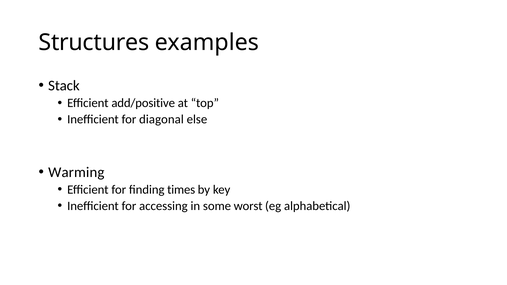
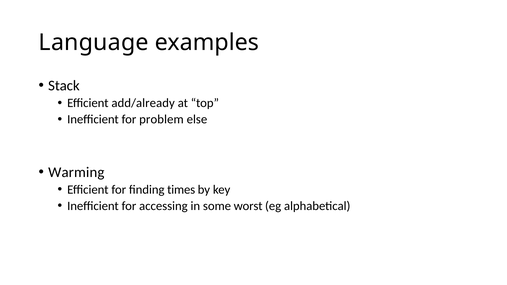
Structures: Structures -> Language
add/positive: add/positive -> add/already
diagonal: diagonal -> problem
